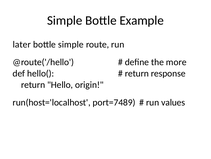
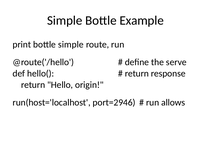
later: later -> print
more: more -> serve
port=7489: port=7489 -> port=2946
values: values -> allows
